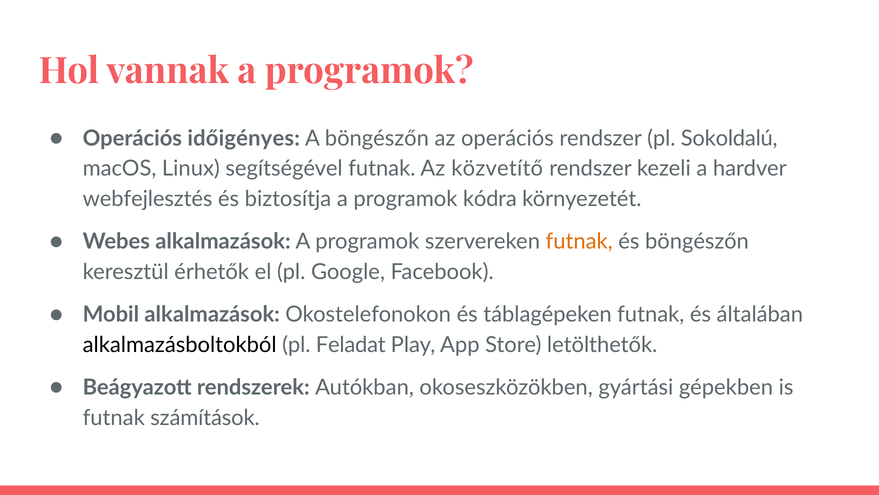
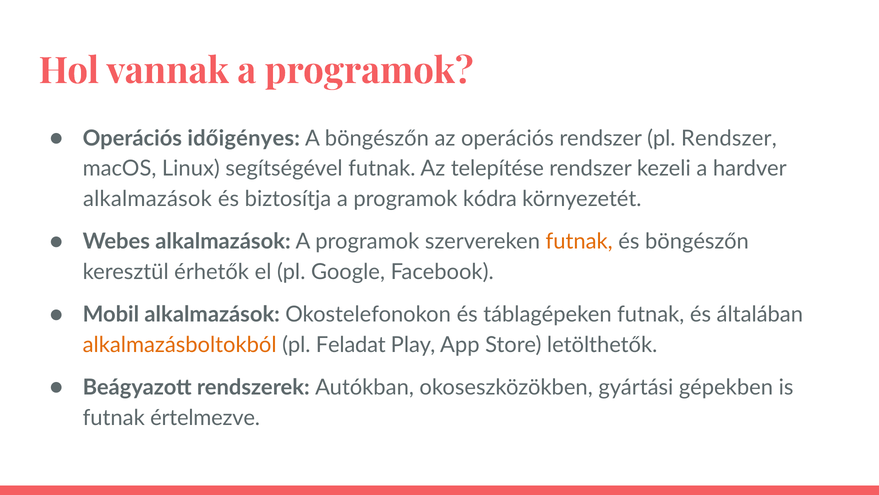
pl Sokoldalú: Sokoldalú -> Rendszer
közvetítő: közvetítő -> telepítése
webfejlesztés at (148, 199): webfejlesztés -> alkalmazások
alkalmazásboltokból colour: black -> orange
számítások: számítások -> értelmezve
